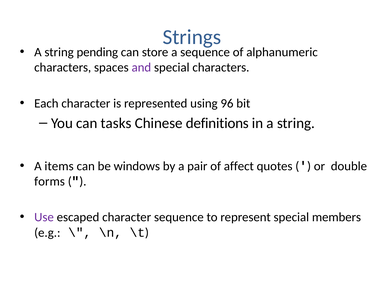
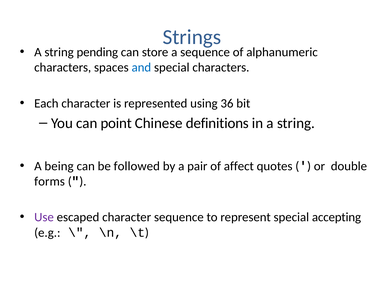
and colour: purple -> blue
96: 96 -> 36
tasks: tasks -> point
items: items -> being
windows: windows -> followed
members: members -> accepting
